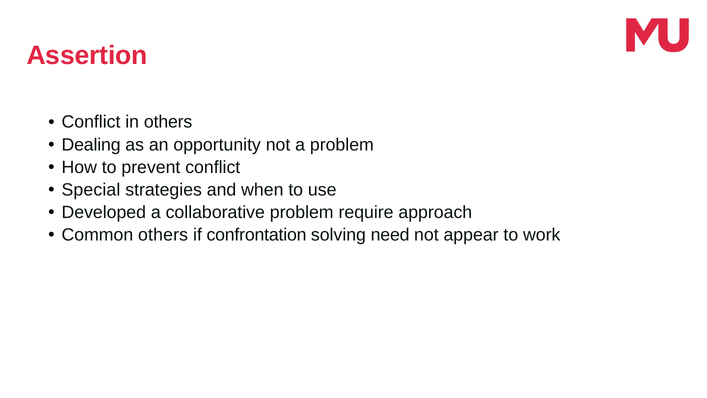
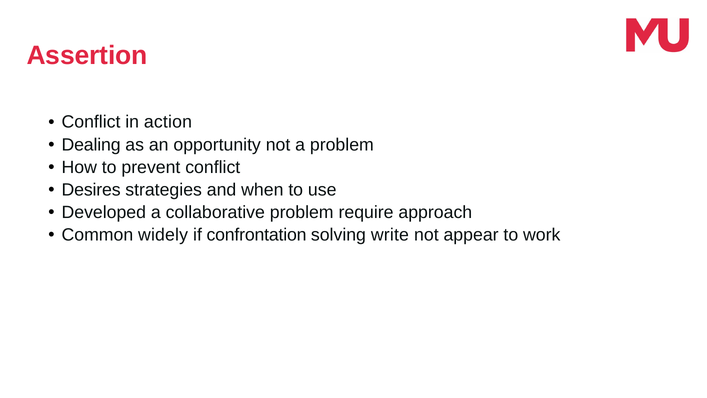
in others: others -> action
Special: Special -> Desires
Common others: others -> widely
need: need -> write
